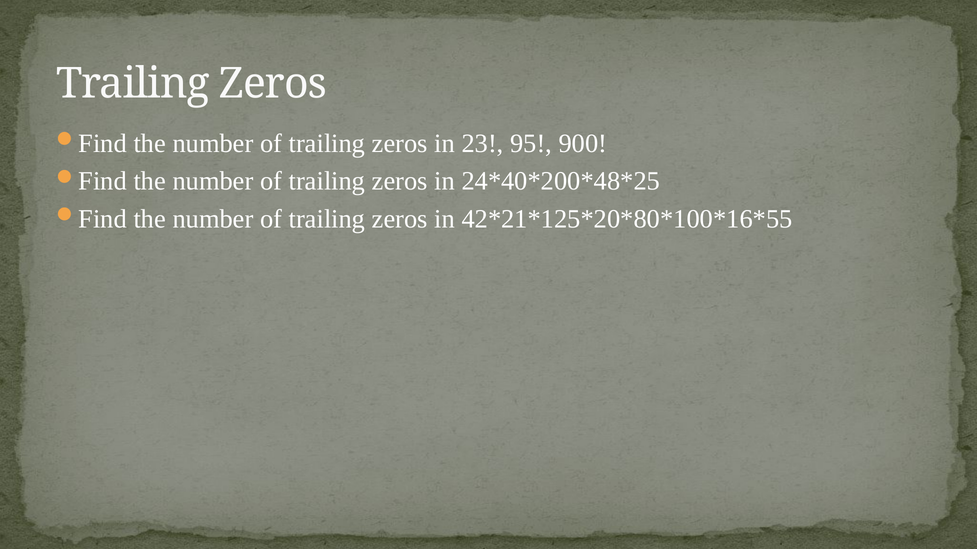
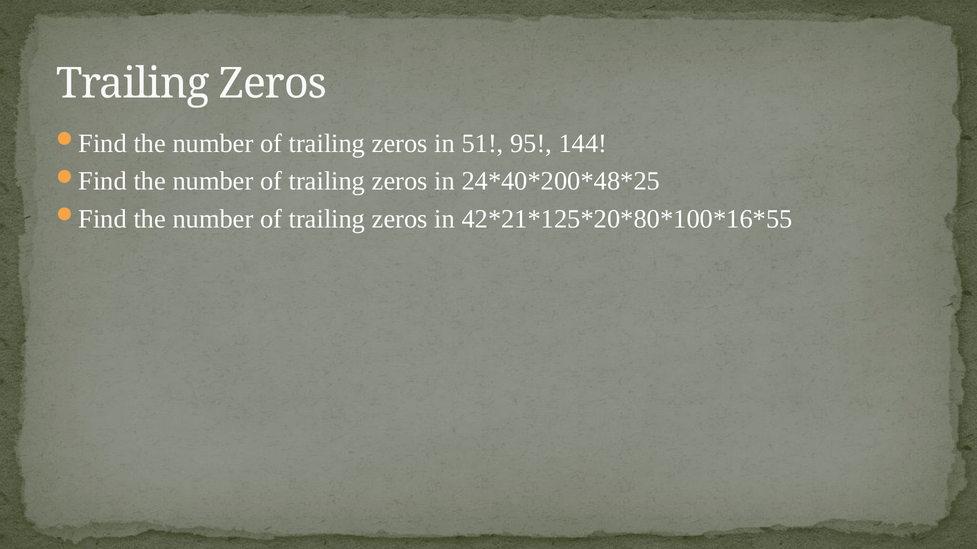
23: 23 -> 51
900: 900 -> 144
